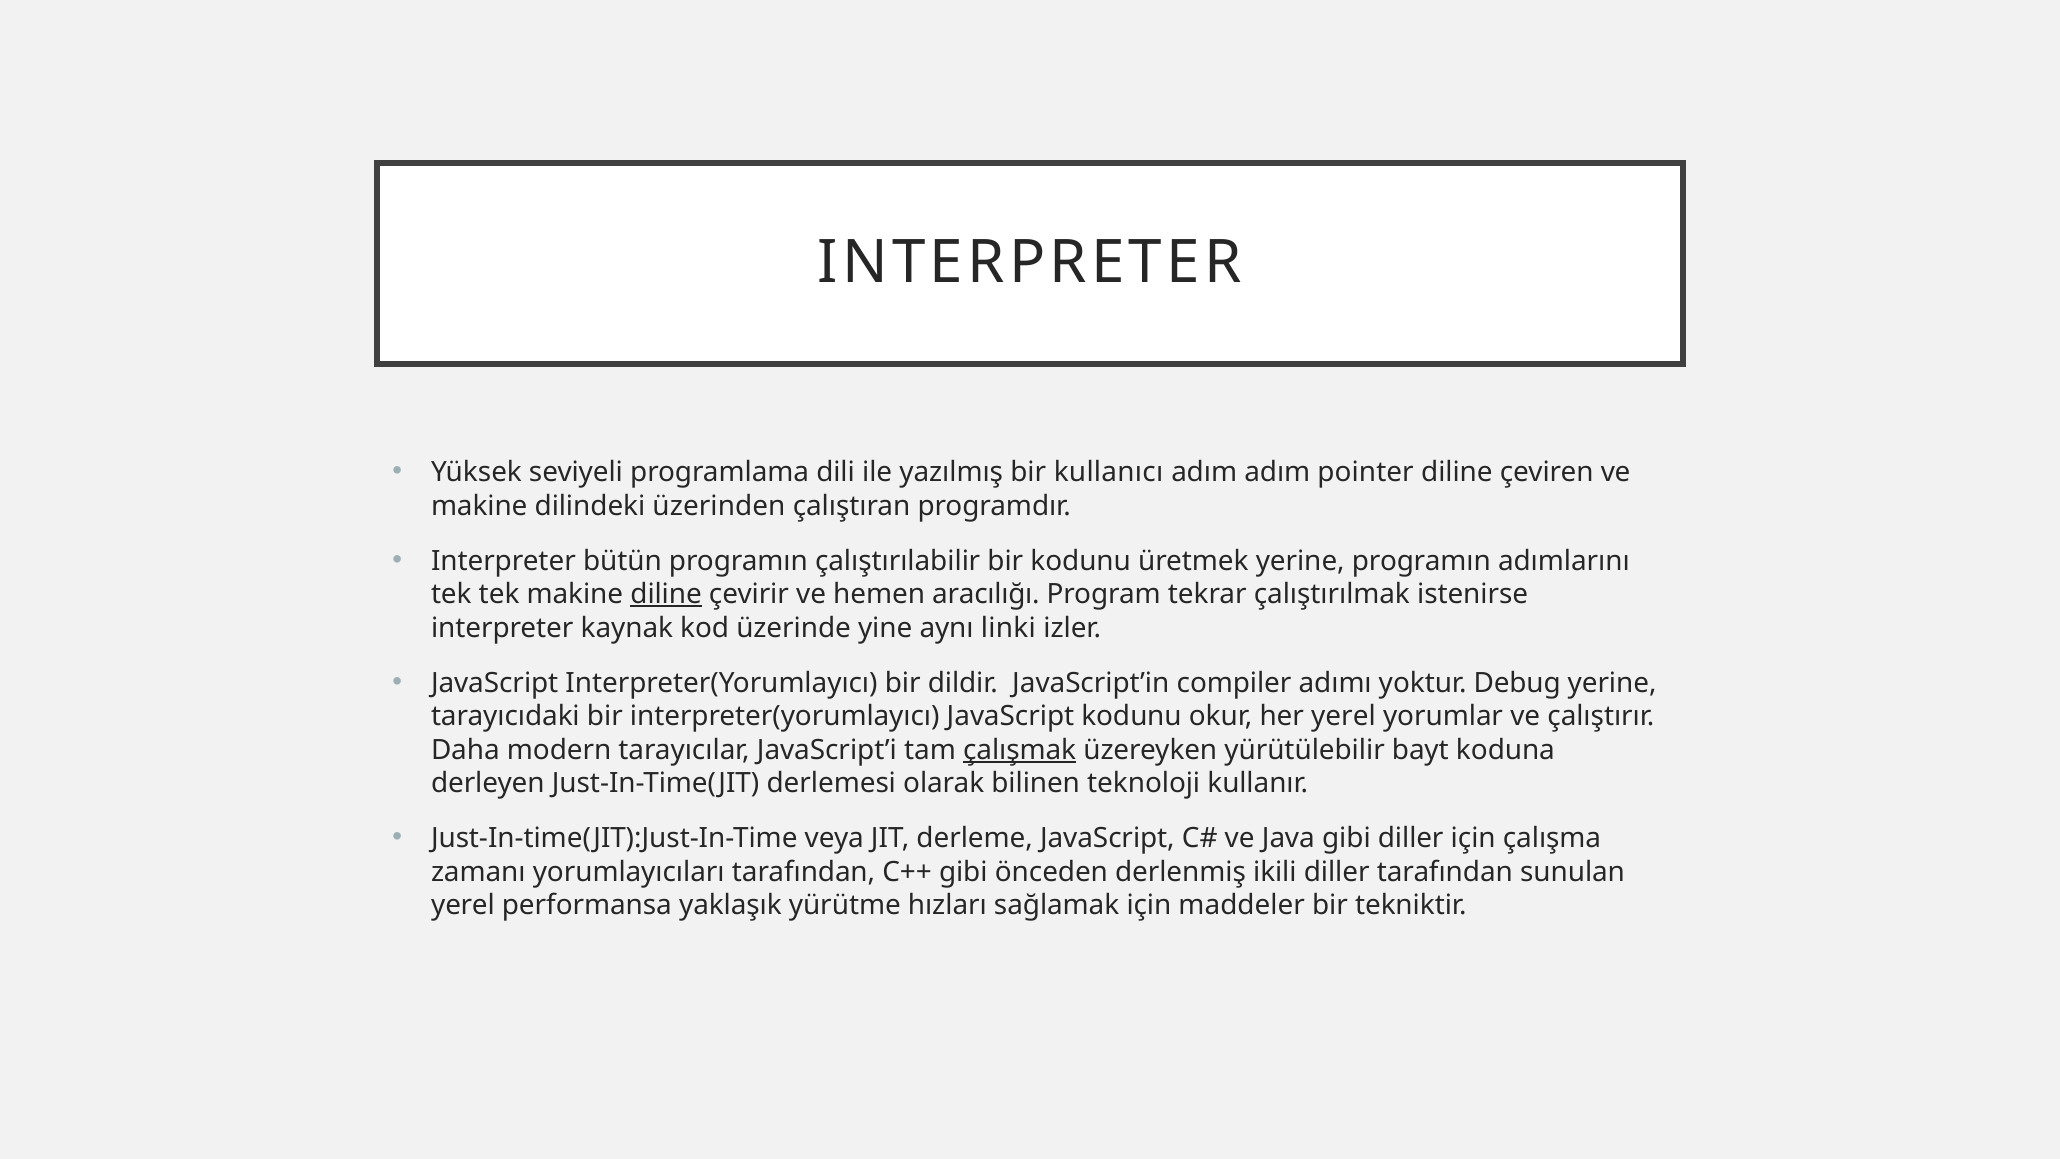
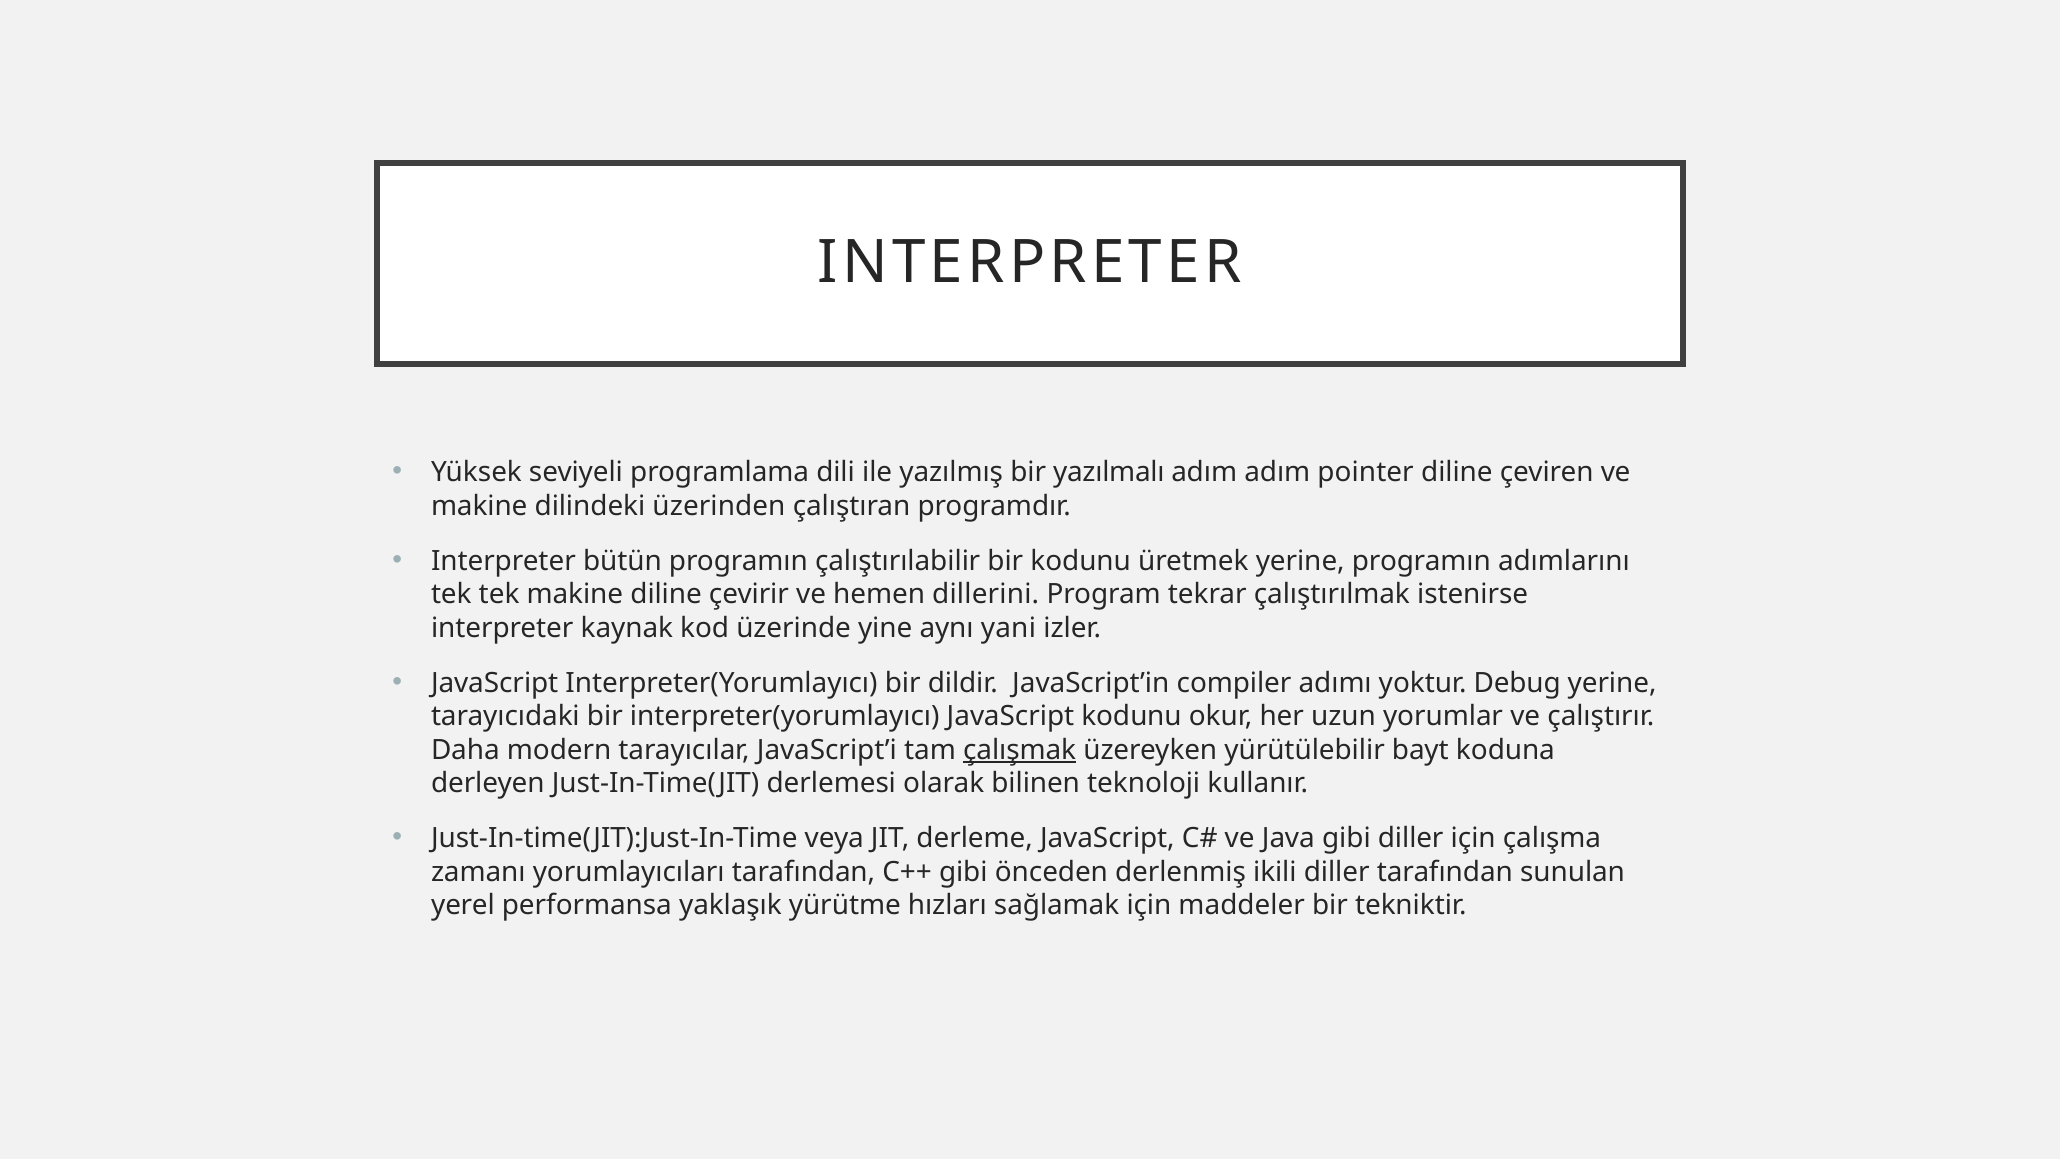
kullanıcı: kullanıcı -> yazılmalı
diline at (666, 594) underline: present -> none
aracılığı: aracılığı -> dillerini
linki: linki -> yani
her yerel: yerel -> uzun
